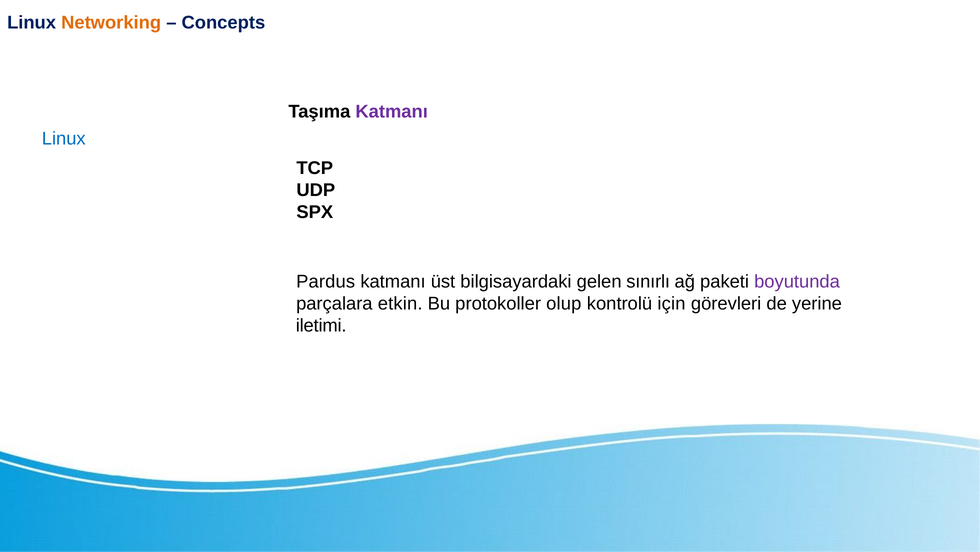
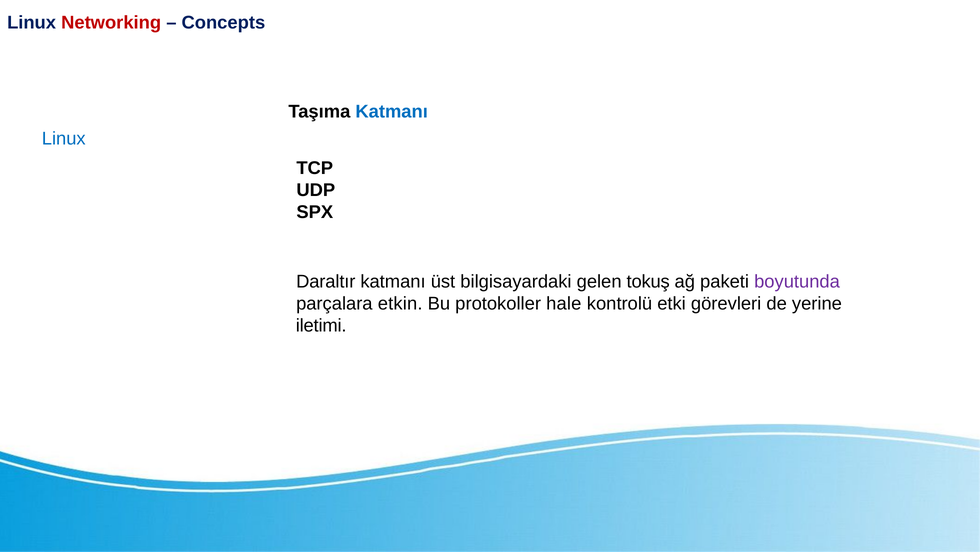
Networking at (111, 22) colour: orange -> red
Katmanı at (392, 111) colour: purple -> blue
Pardus: Pardus -> Daraltır
sınırlı: sınırlı -> tokuş
olup: olup -> hale
için: için -> etki
